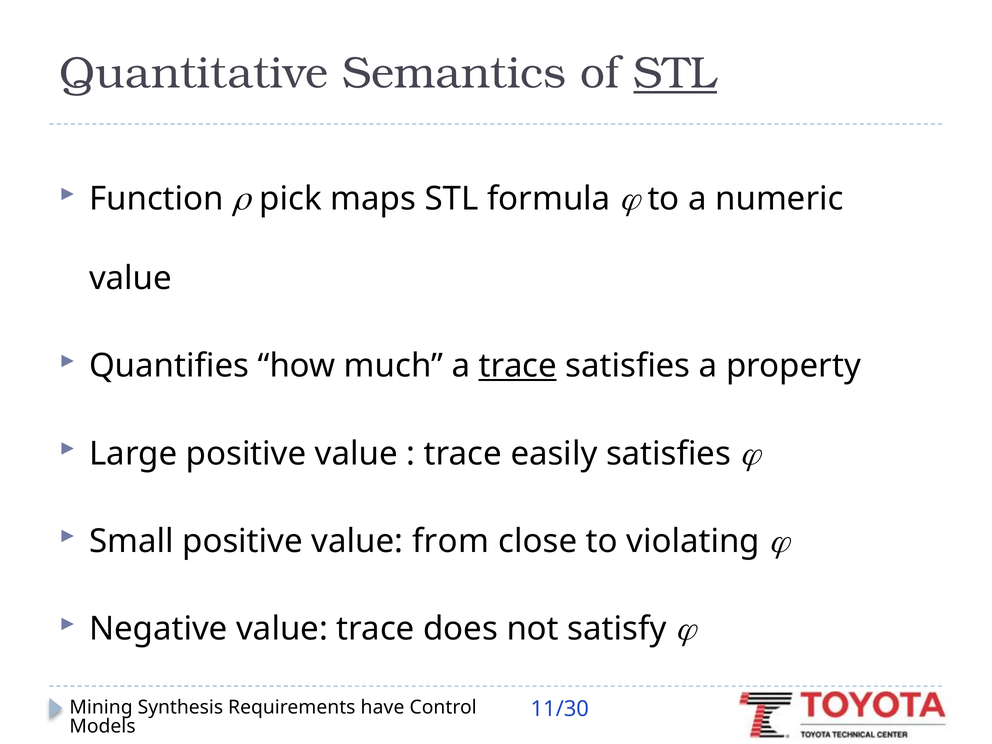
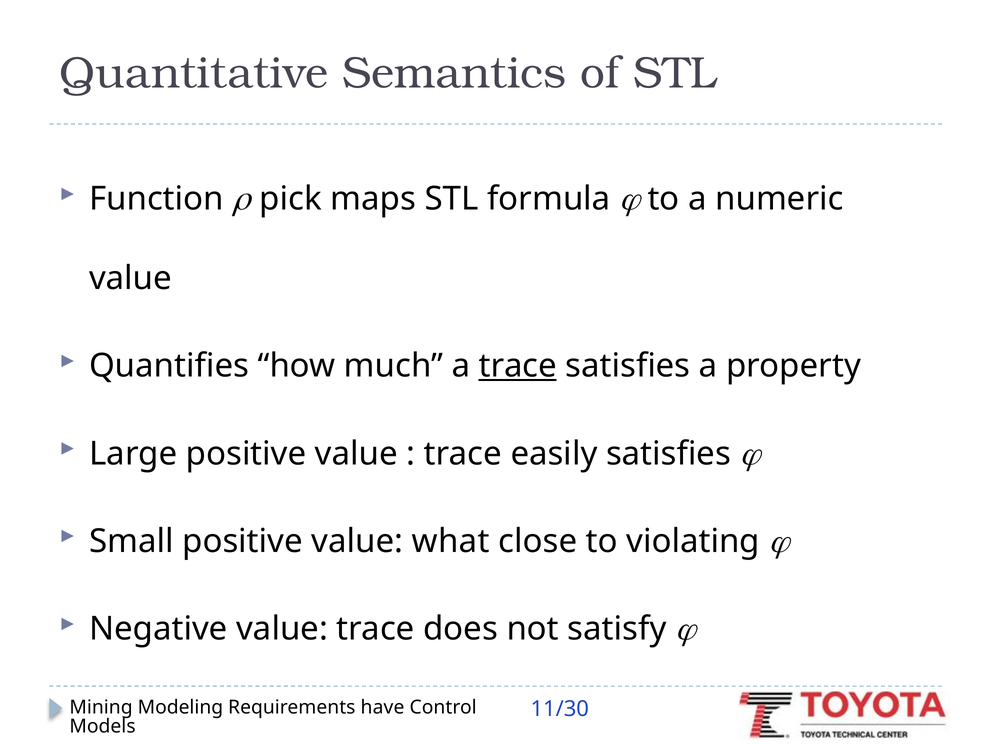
STL at (675, 73) underline: present -> none
from: from -> what
Synthesis: Synthesis -> Modeling
